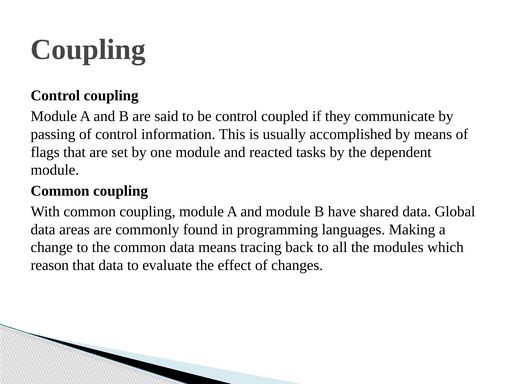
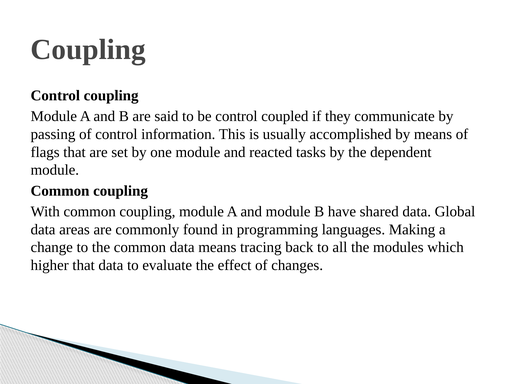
reason: reason -> higher
